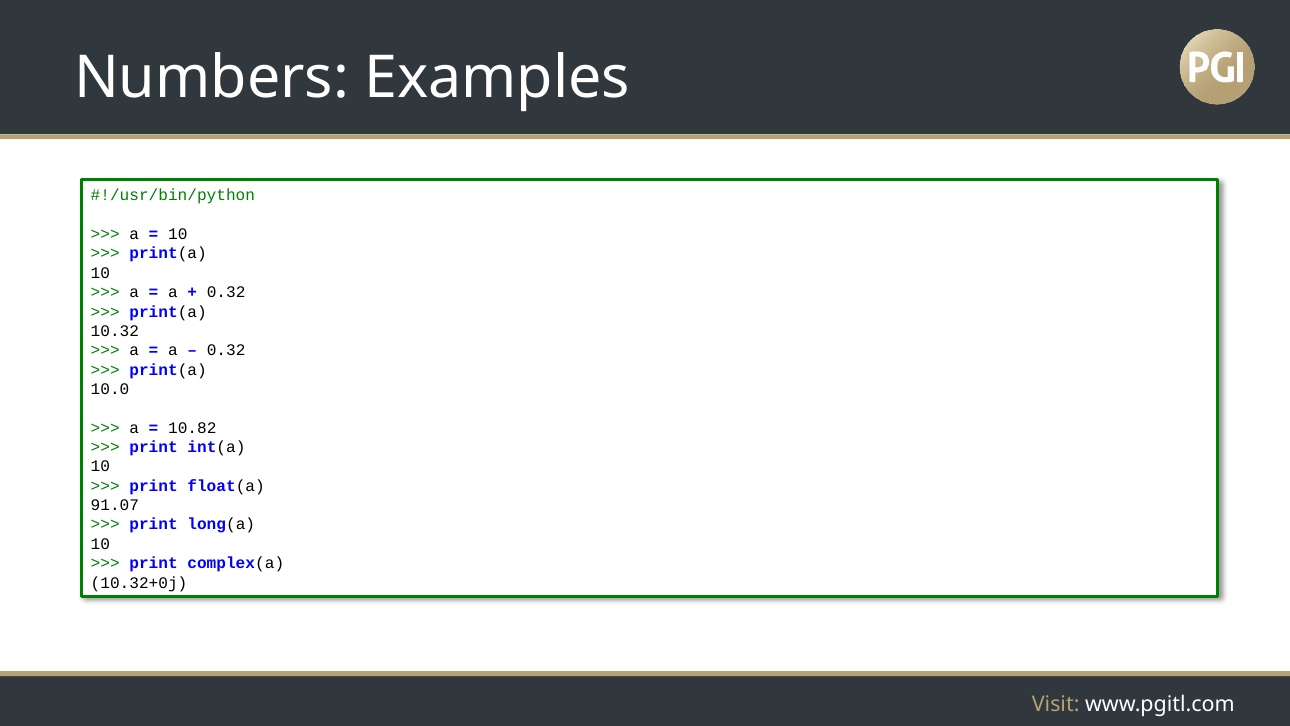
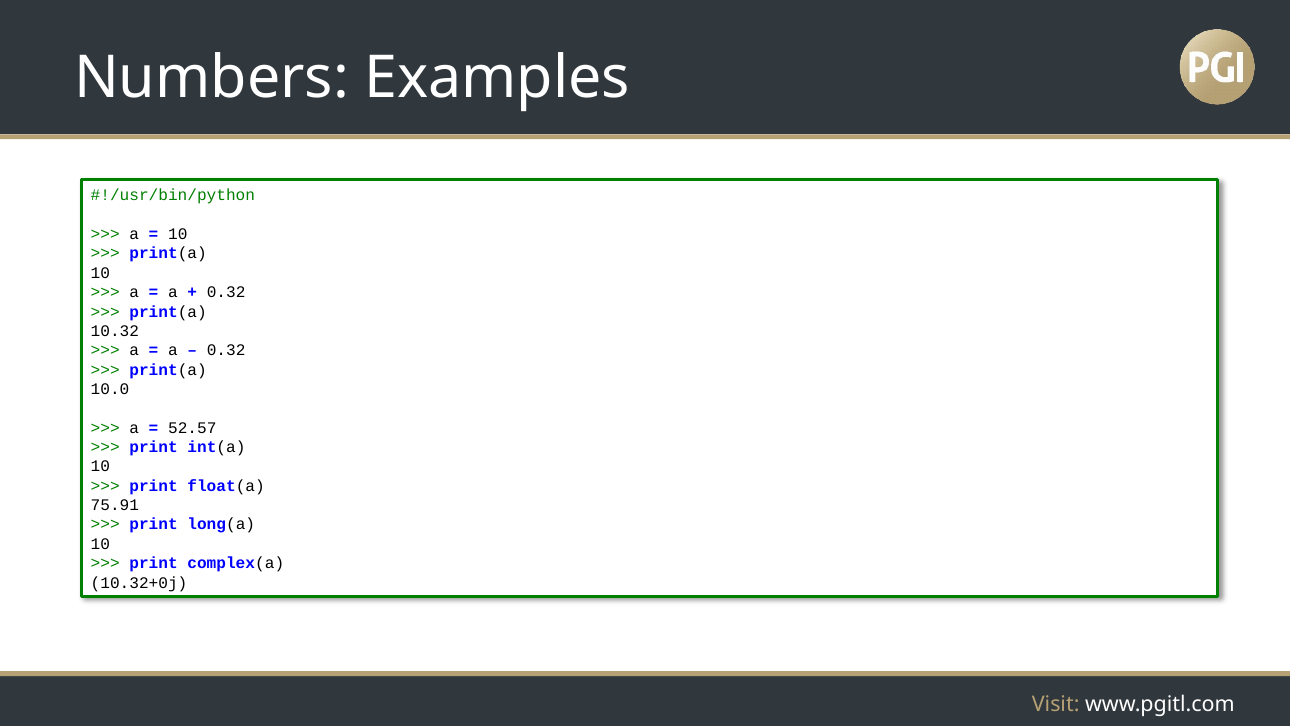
10.82: 10.82 -> 52.57
91.07: 91.07 -> 75.91
